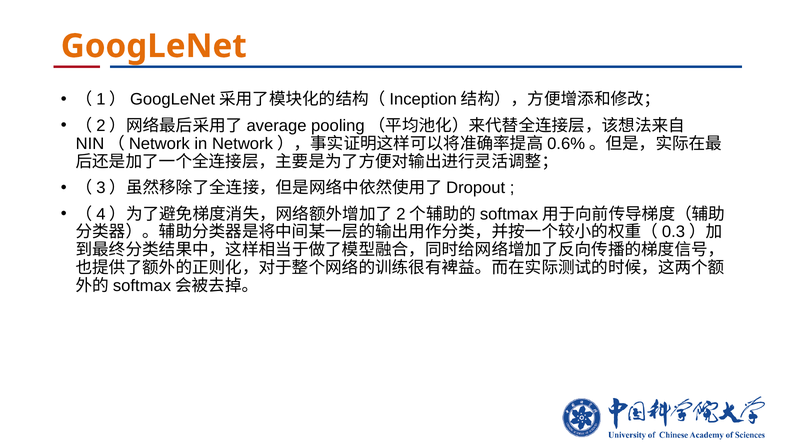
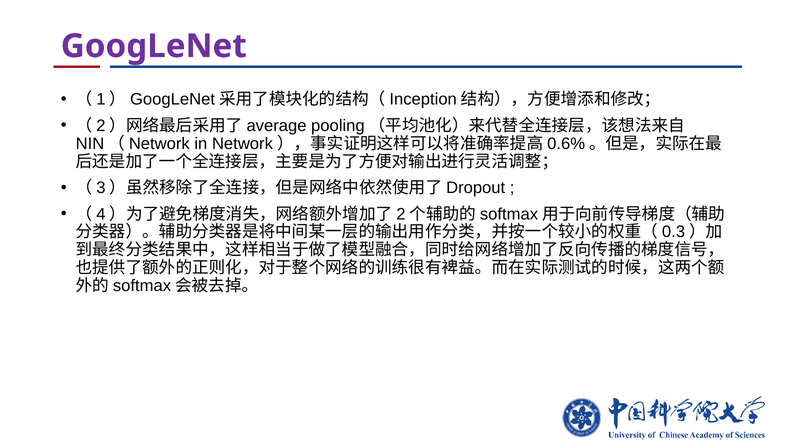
GoogLeNet colour: orange -> purple
